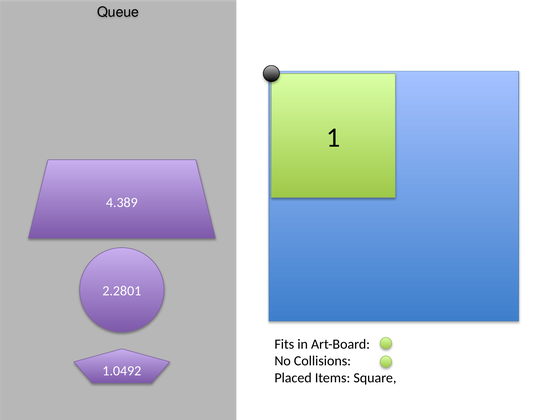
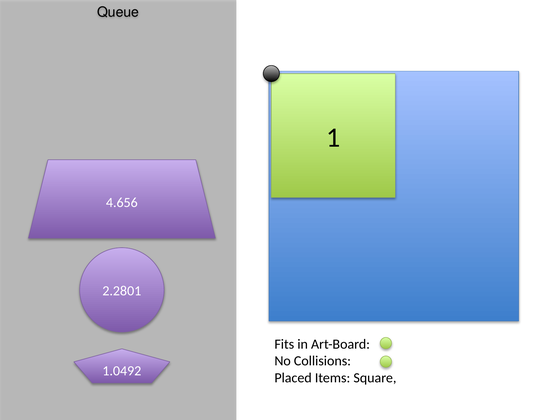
4.389: 4.389 -> 4.656
